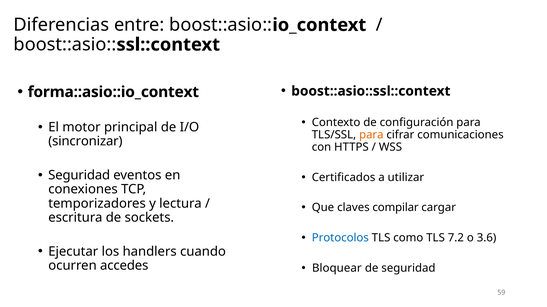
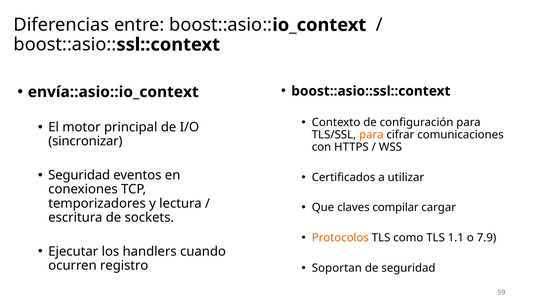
forma::asio::io_context: forma::asio::io_context -> envía::asio::io_context
Protocolos colour: blue -> orange
7.2: 7.2 -> 1.1
3.6: 3.6 -> 7.9
accedes: accedes -> registro
Bloquear: Bloquear -> Soportan
